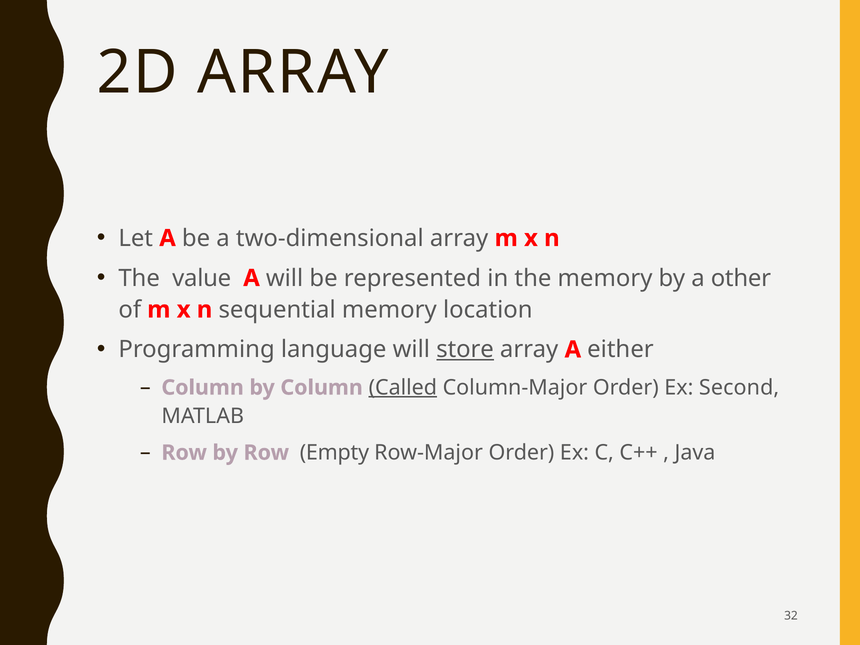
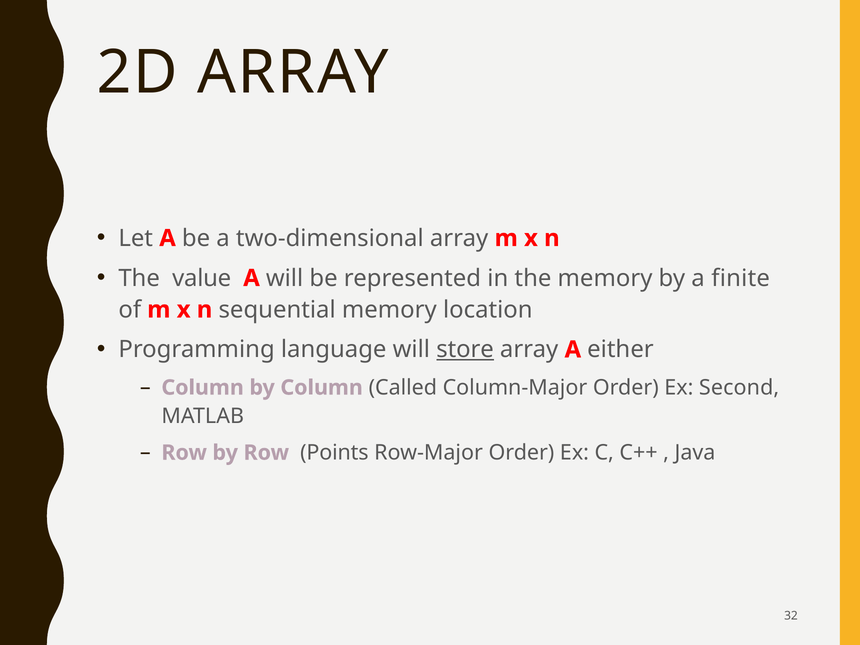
other: other -> finite
Called underline: present -> none
Empty: Empty -> Points
